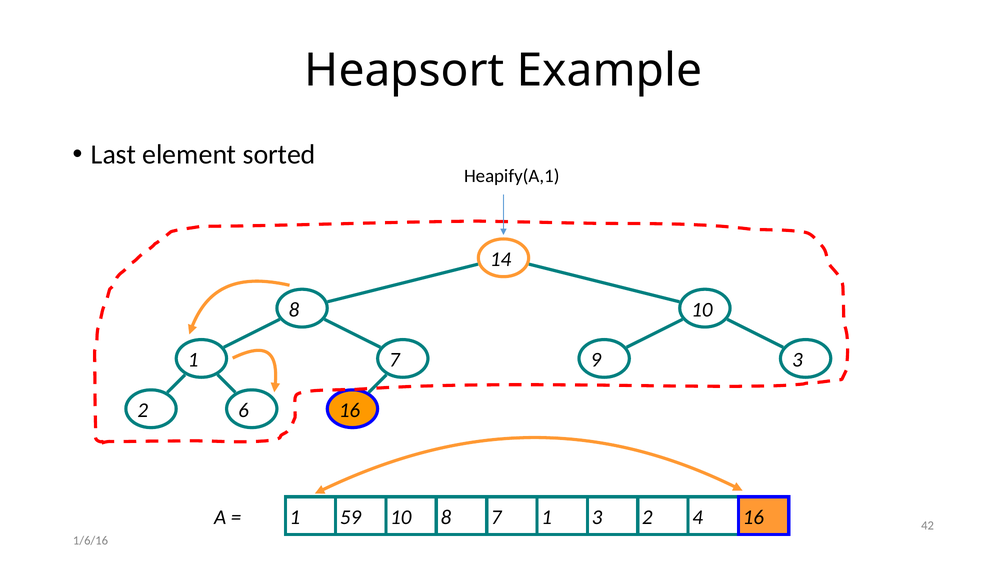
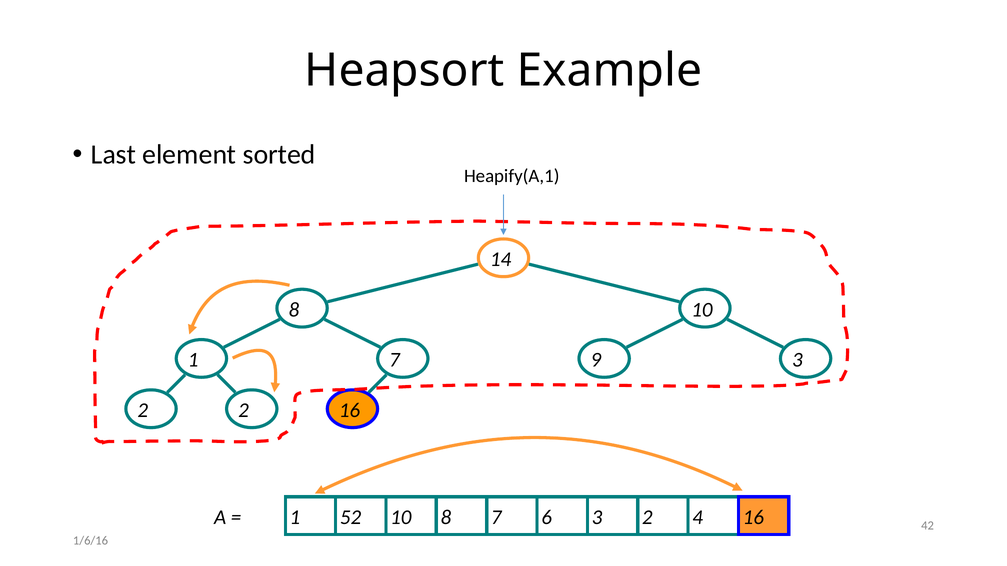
2 6: 6 -> 2
59: 59 -> 52
7 1: 1 -> 6
